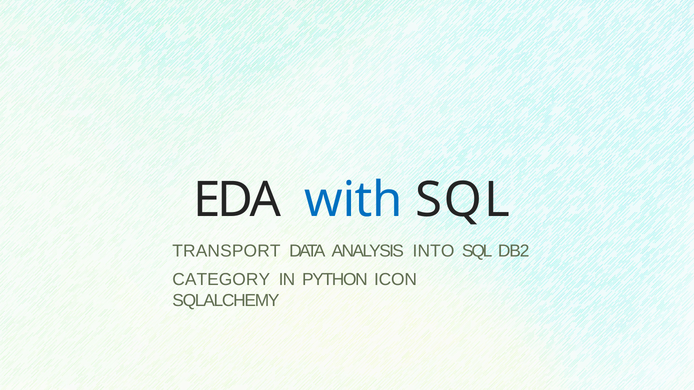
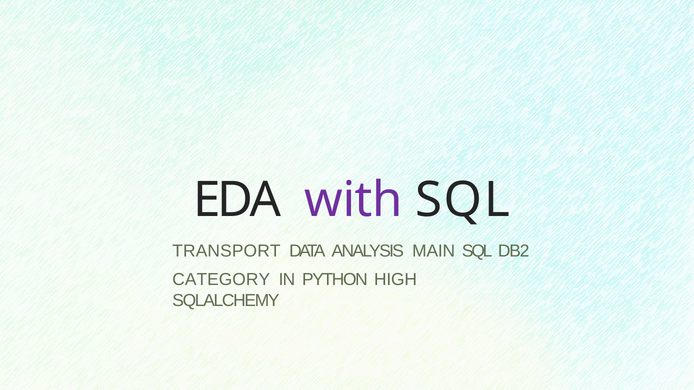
with colour: blue -> purple
INTO: INTO -> MAIN
ICON: ICON -> HIGH
